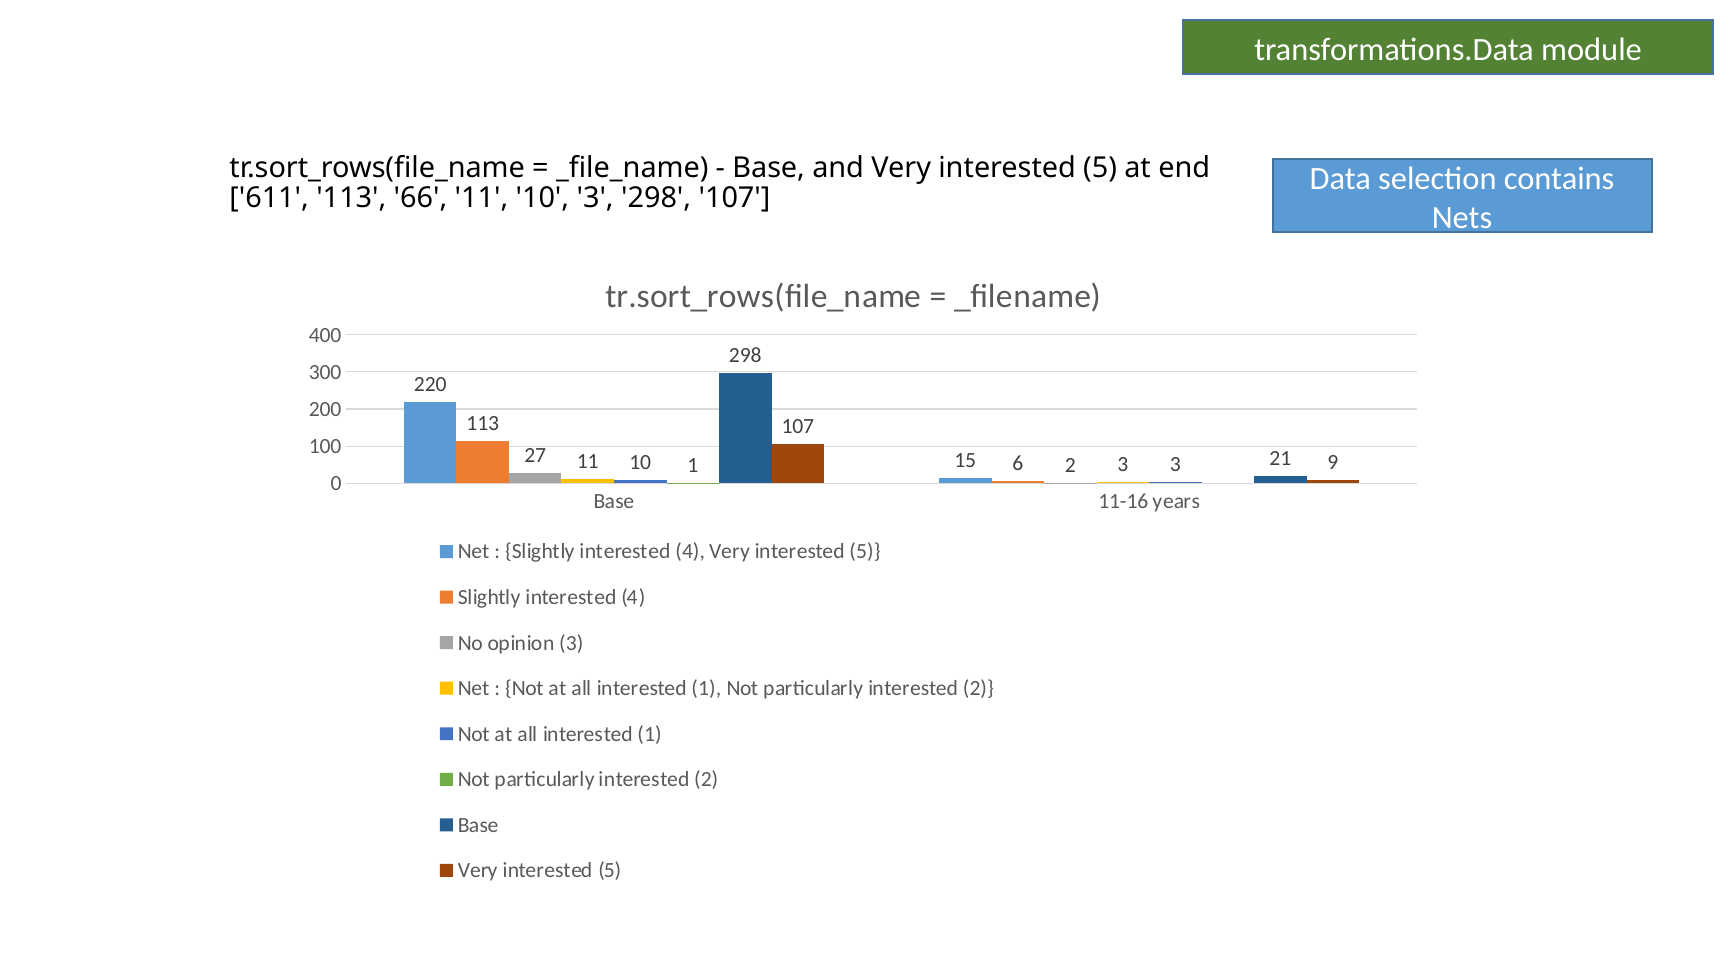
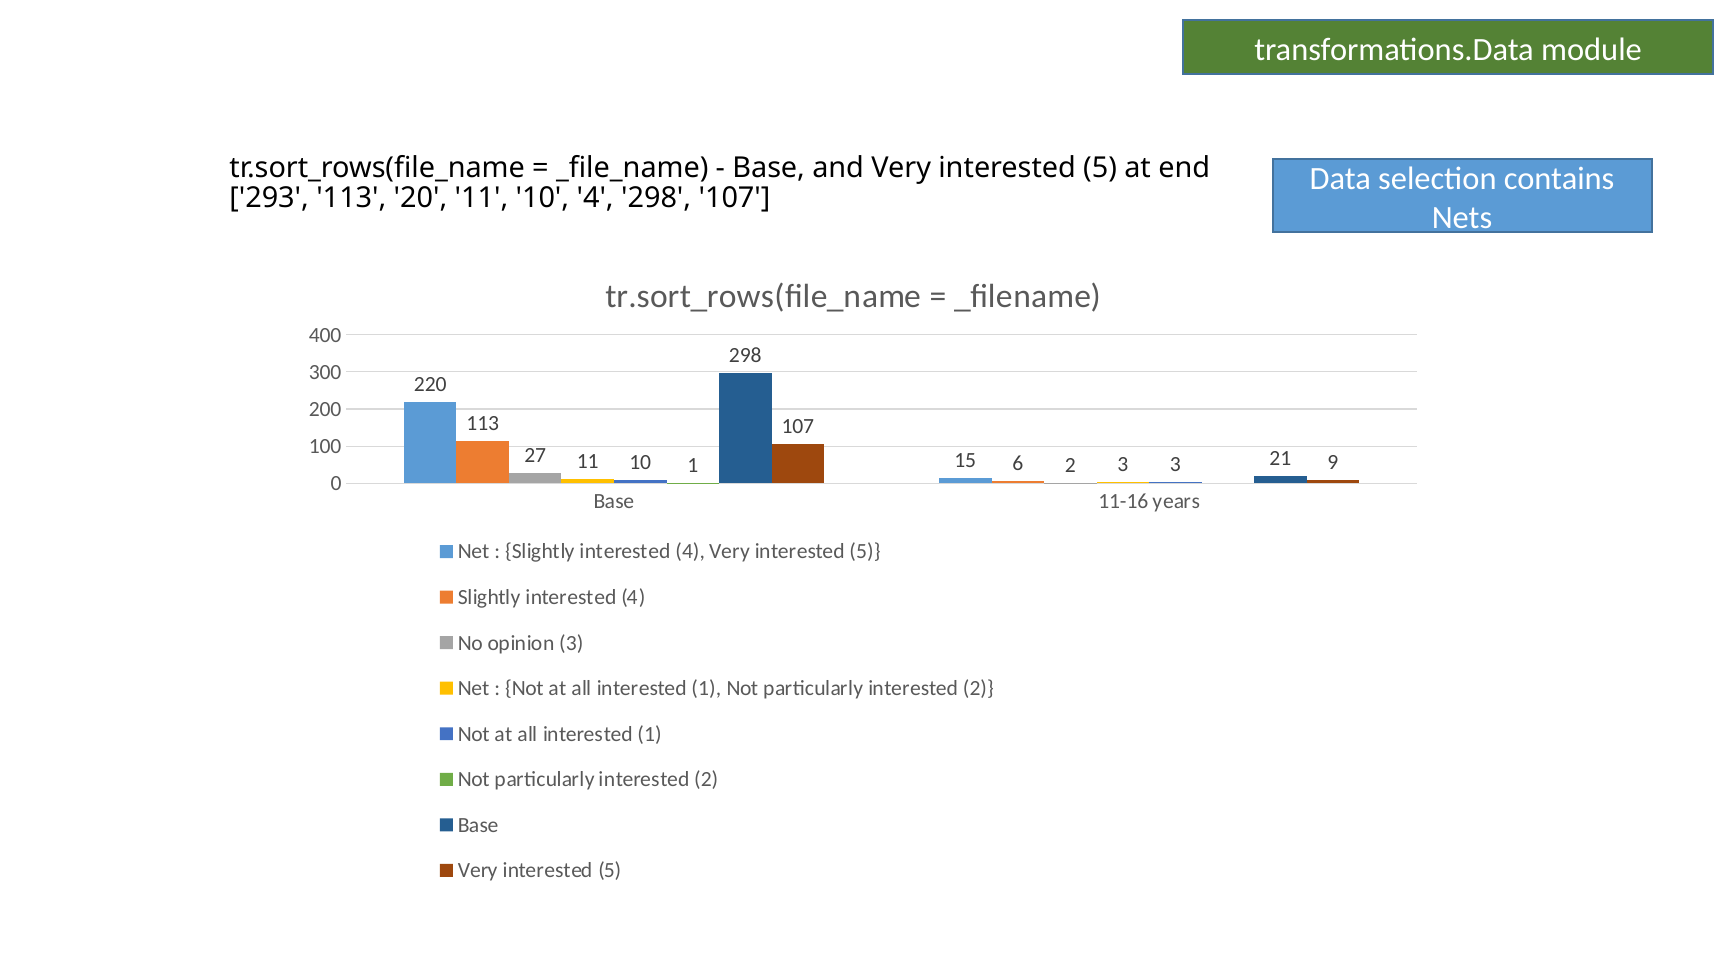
611: 611 -> 293
66: 66 -> 20
11 10 3: 3 -> 4
